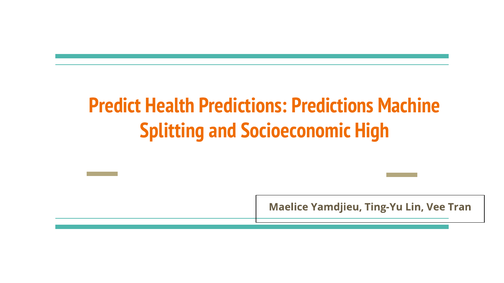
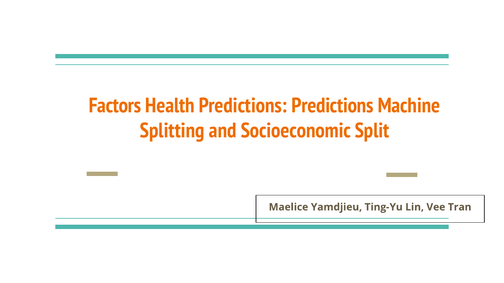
Predict: Predict -> Factors
High: High -> Split
